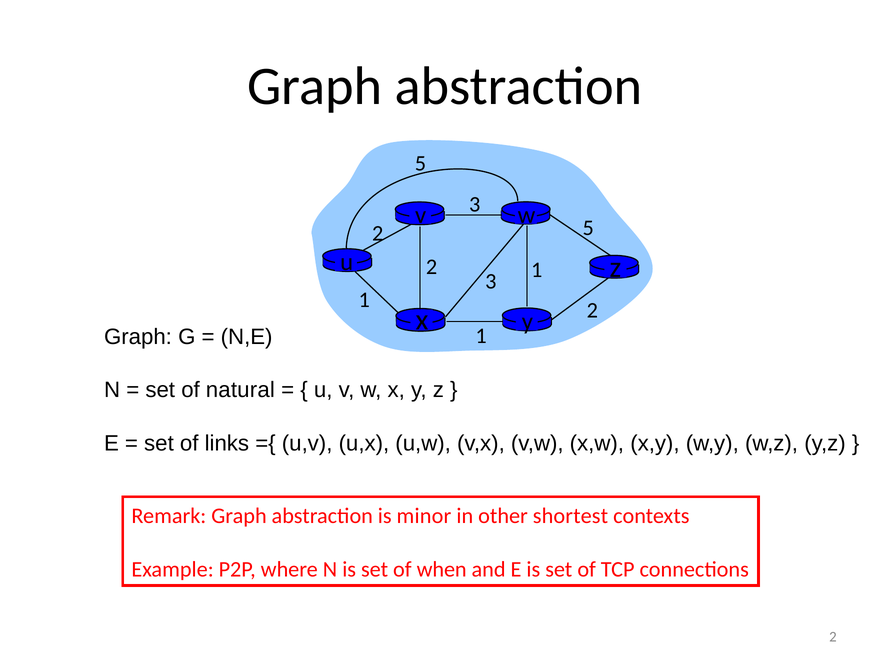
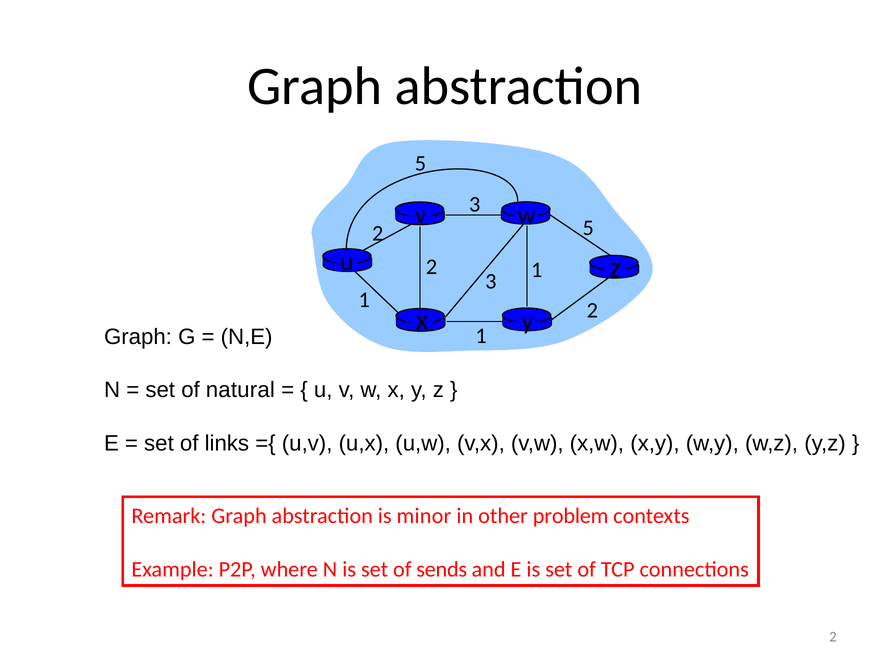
shortest: shortest -> problem
when: when -> sends
